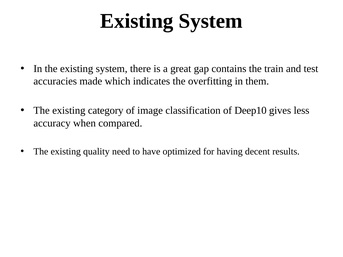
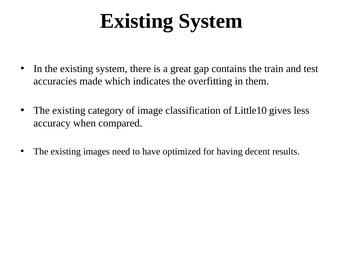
Deep10: Deep10 -> Little10
quality: quality -> images
